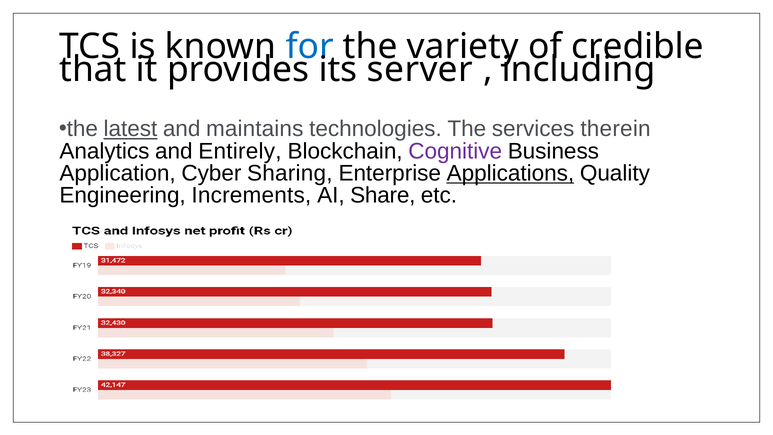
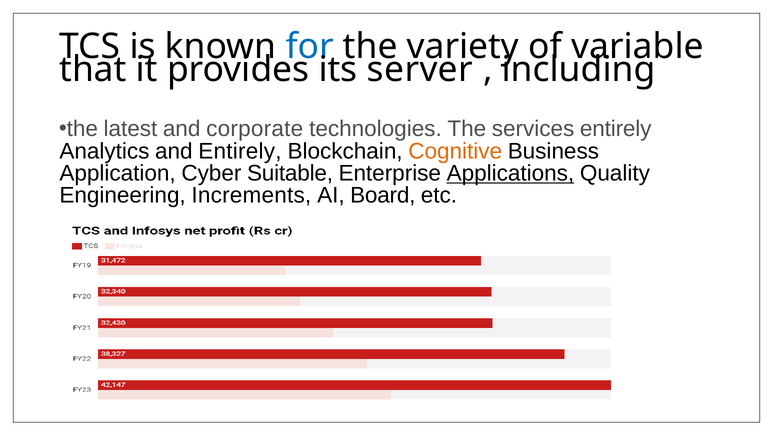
credible: credible -> variable
latest underline: present -> none
maintains: maintains -> corporate
services therein: therein -> entirely
Cognitive colour: purple -> orange
Sharing: Sharing -> Suitable
Share: Share -> Board
